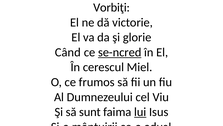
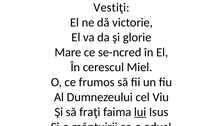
Vorbiţi: Vorbiţi -> Vestiţi
Când: Când -> Mare
se-ncred underline: present -> none
sunt: sunt -> fraţi
